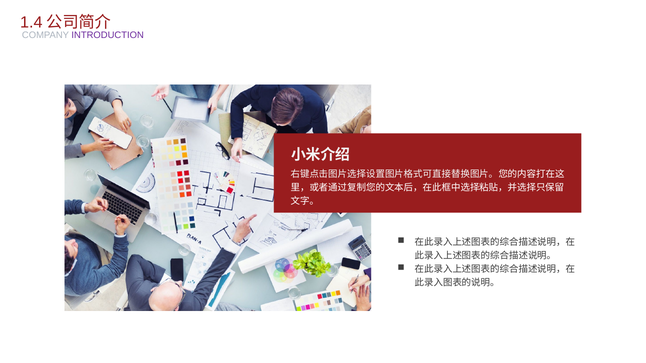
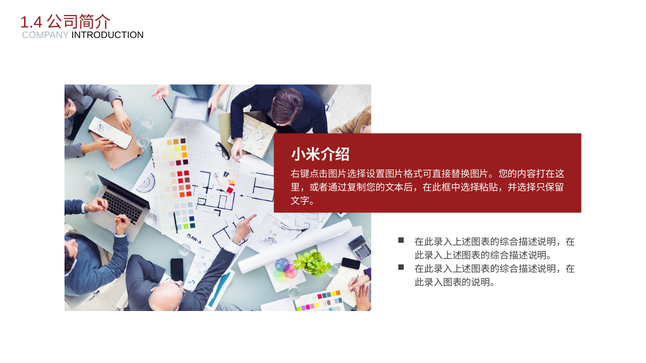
INTRODUCTION colour: purple -> black
